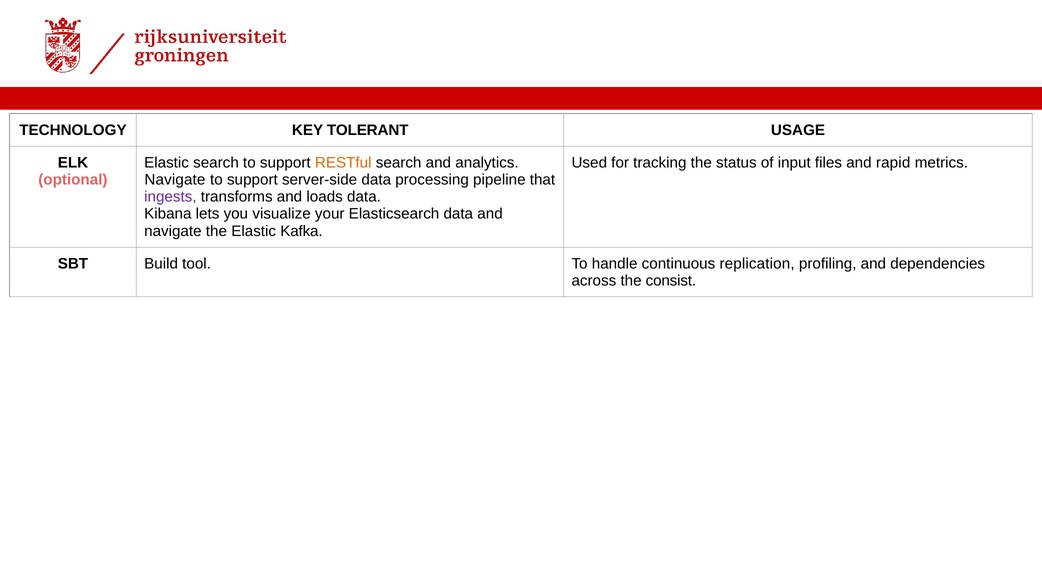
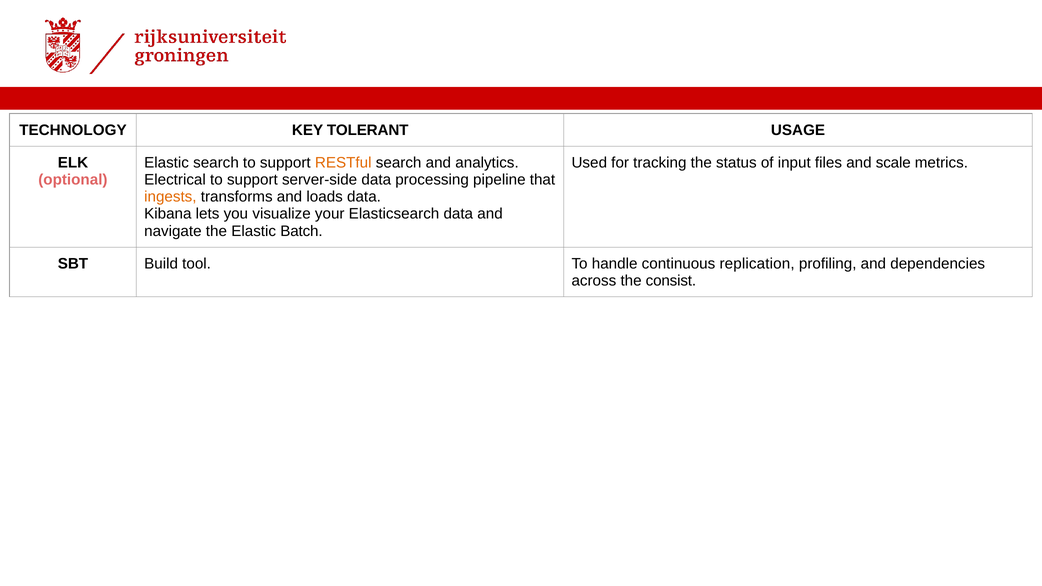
rapid: rapid -> scale
Navigate at (175, 180): Navigate -> Electrical
ingests colour: purple -> orange
Kafka: Kafka -> Batch
